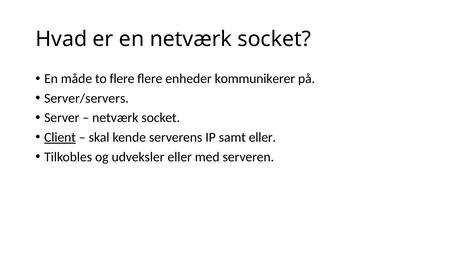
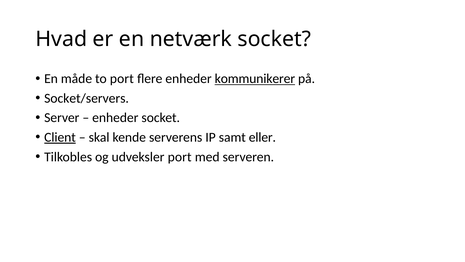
to flere: flere -> port
kommunikerer underline: none -> present
Server/servers: Server/servers -> Socket/servers
netværk at (115, 118): netværk -> enheder
udveksler eller: eller -> port
